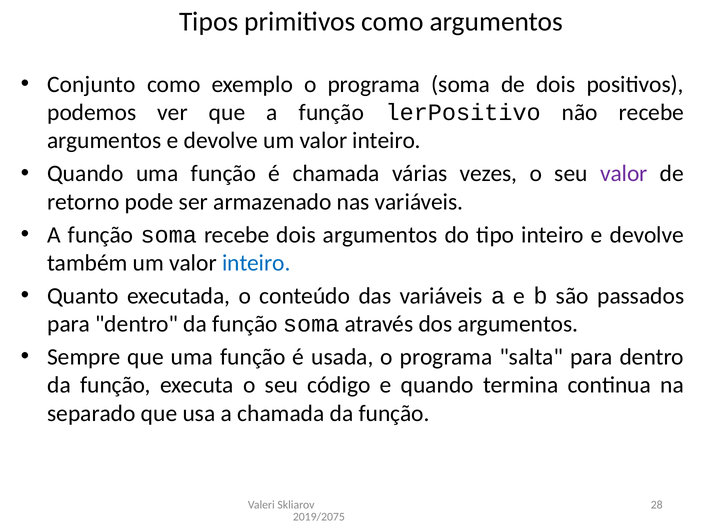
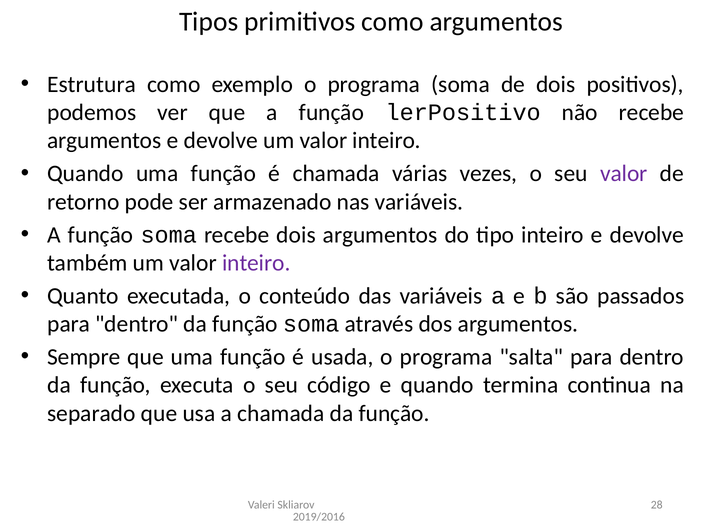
Conjunto: Conjunto -> Estrutura
inteiro at (256, 263) colour: blue -> purple
2019/2075: 2019/2075 -> 2019/2016
